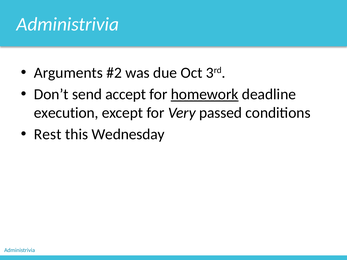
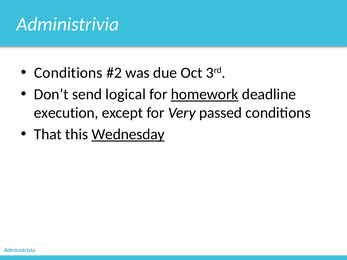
Arguments at (68, 73): Arguments -> Conditions
accept: accept -> logical
Rest: Rest -> That
Wednesday underline: none -> present
